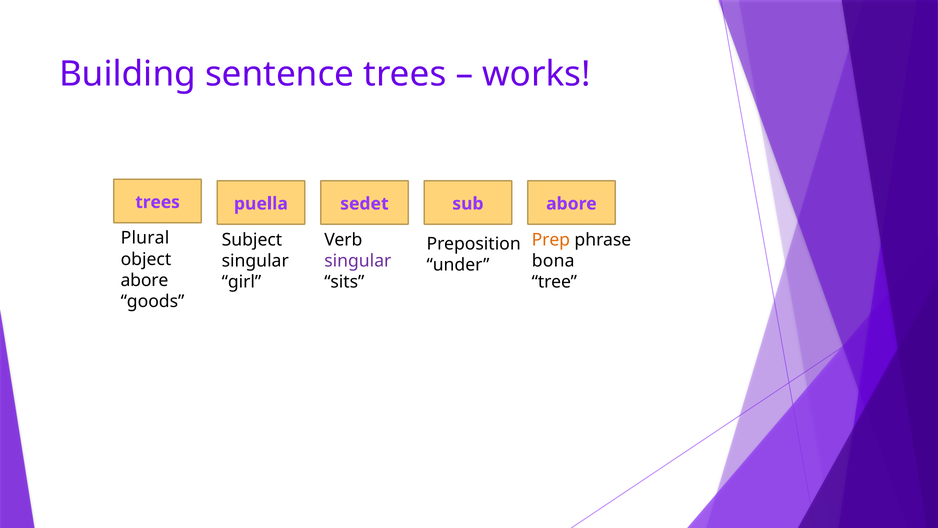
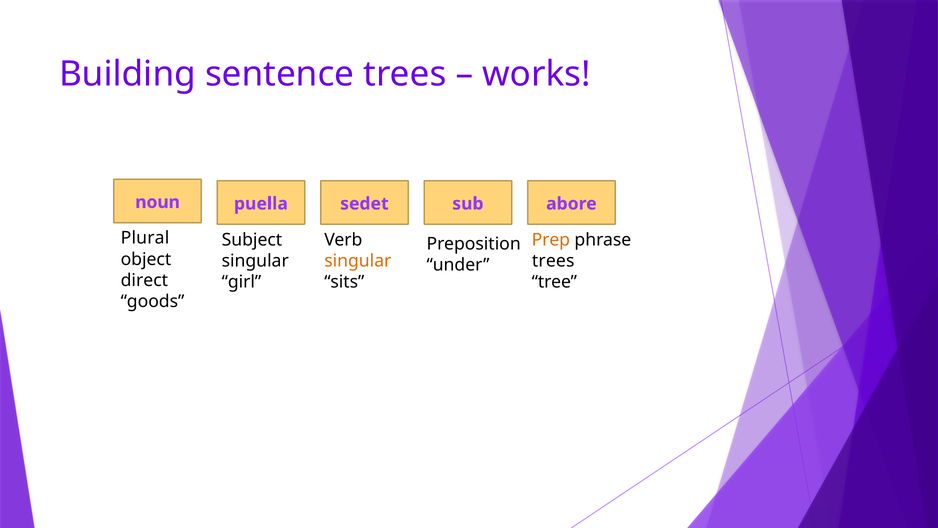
trees at (158, 202): trees -> noun
singular at (358, 261) colour: purple -> orange
bona at (553, 261): bona -> trees
abore at (144, 280): abore -> direct
